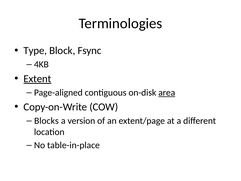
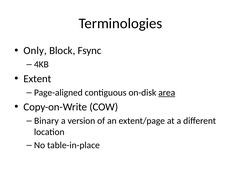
Type: Type -> Only
Extent underline: present -> none
Blocks: Blocks -> Binary
